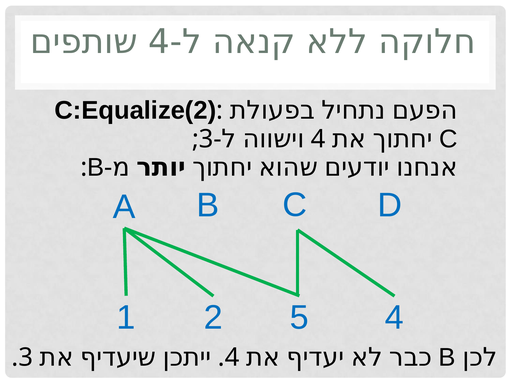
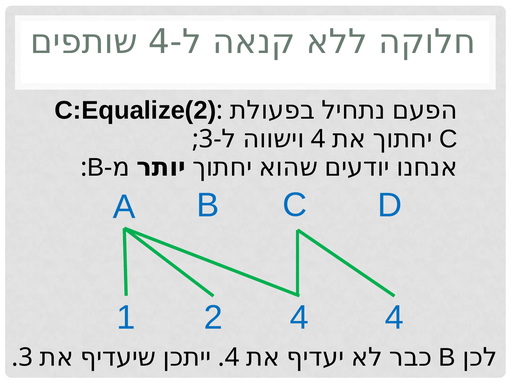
2 5: 5 -> 4
